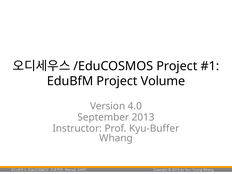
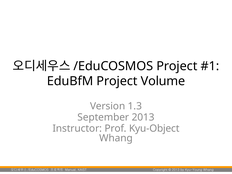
4.0: 4.0 -> 1.3
Kyu-Buffer: Kyu-Buffer -> Kyu-Object
